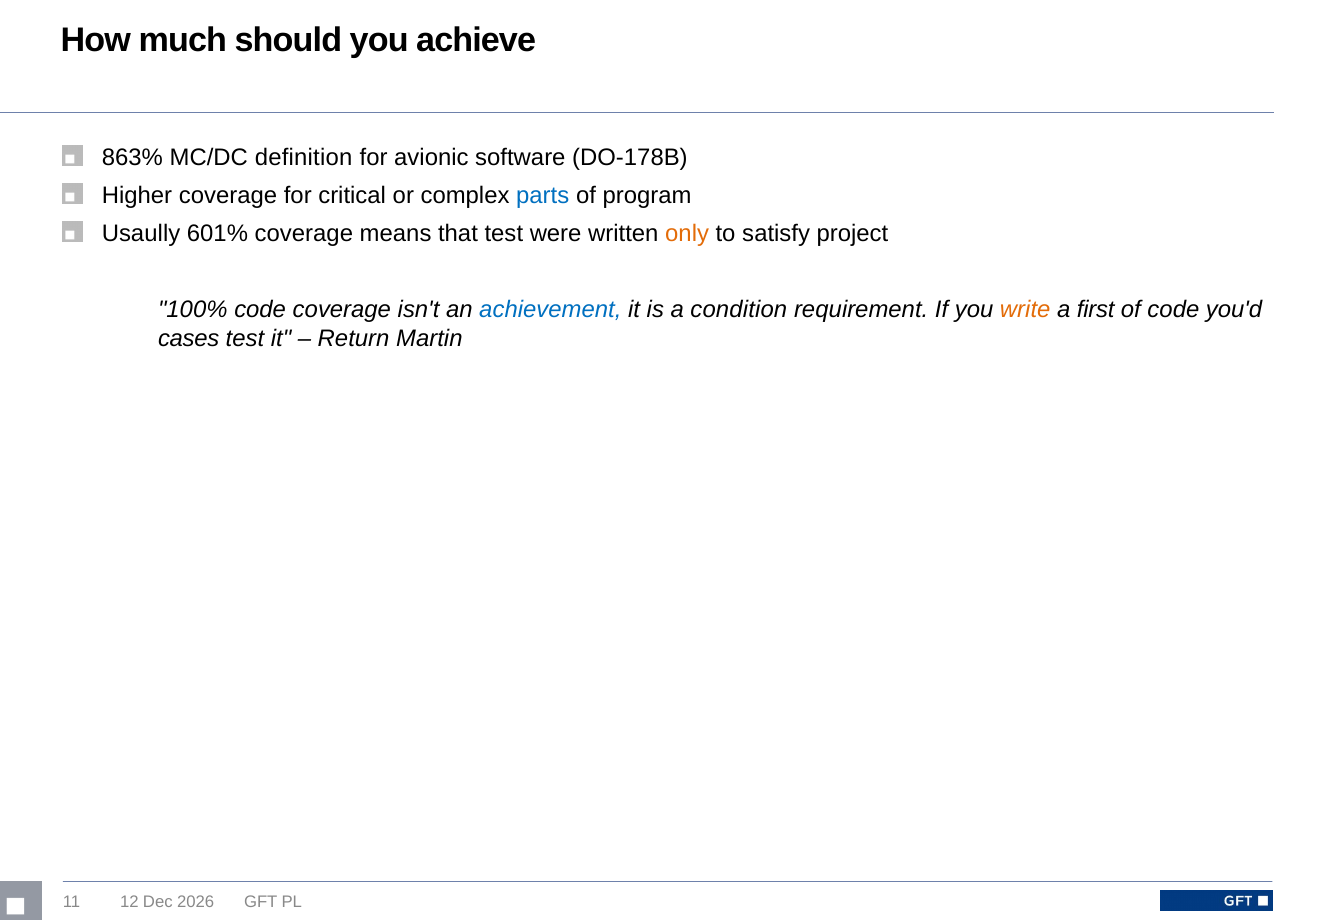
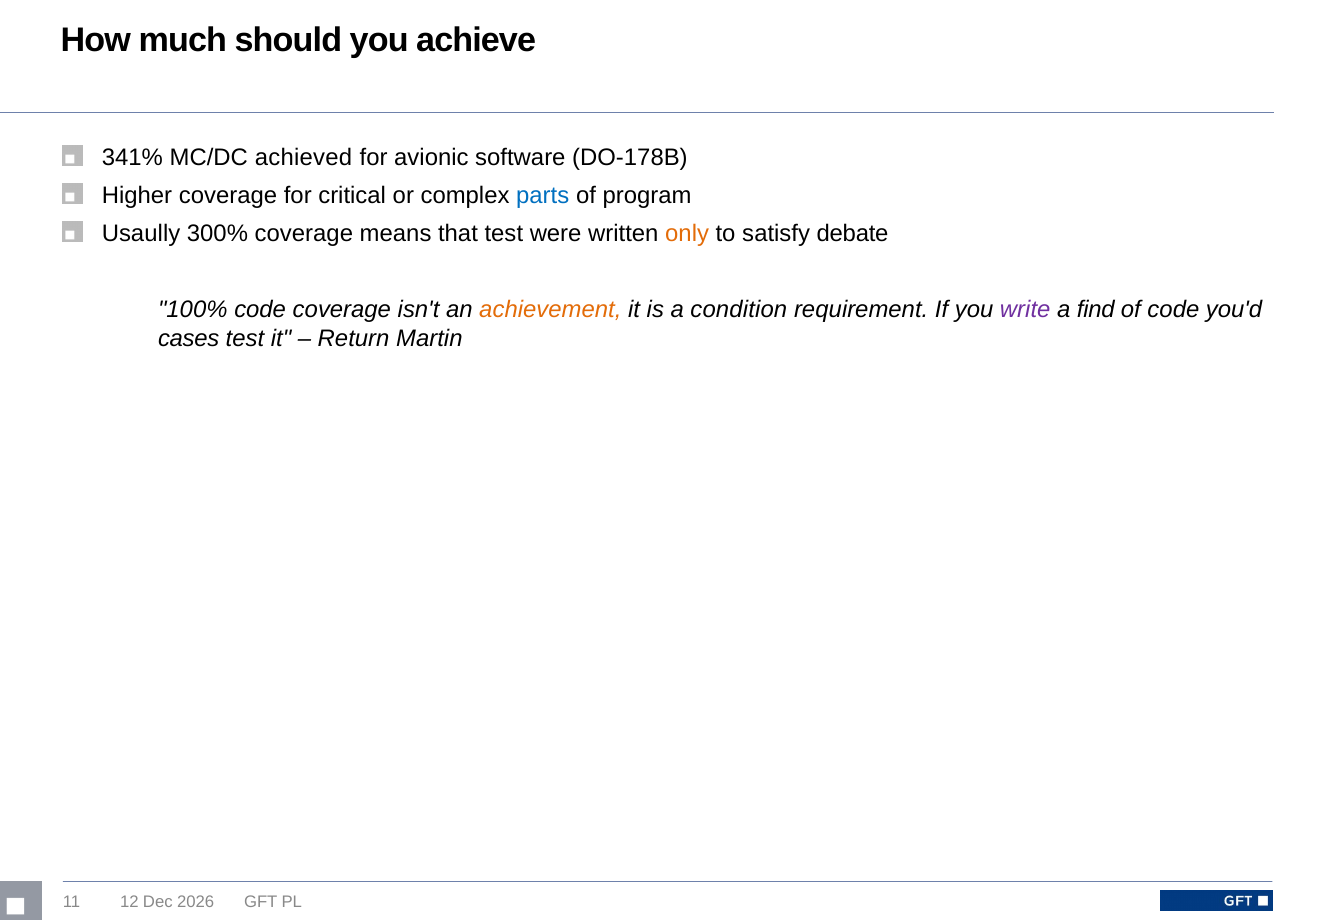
863%: 863% -> 341%
definition: definition -> achieved
601%: 601% -> 300%
project: project -> debate
achievement colour: blue -> orange
write colour: orange -> purple
first: first -> find
